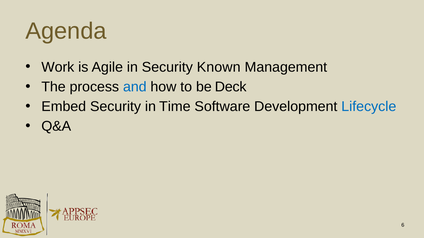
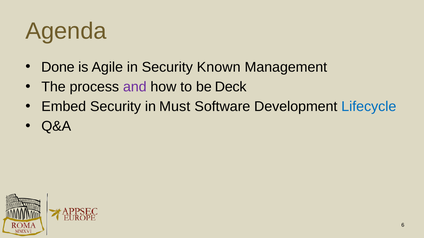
Work: Work -> Done
and colour: blue -> purple
Time: Time -> Must
